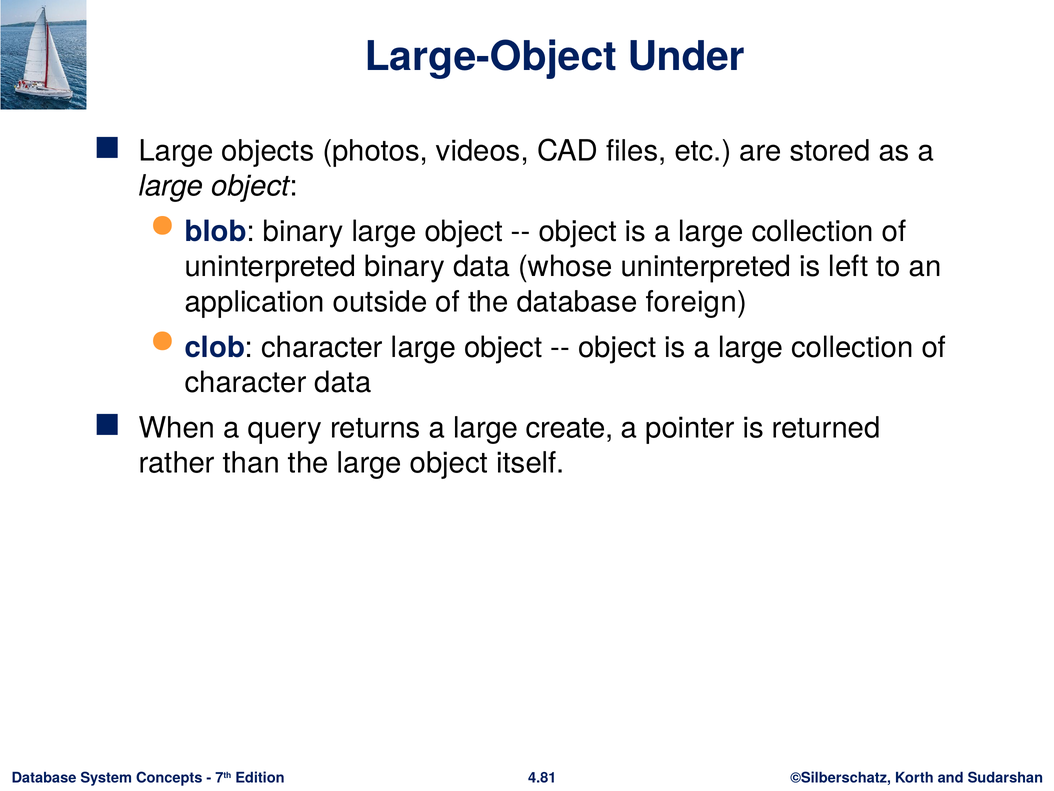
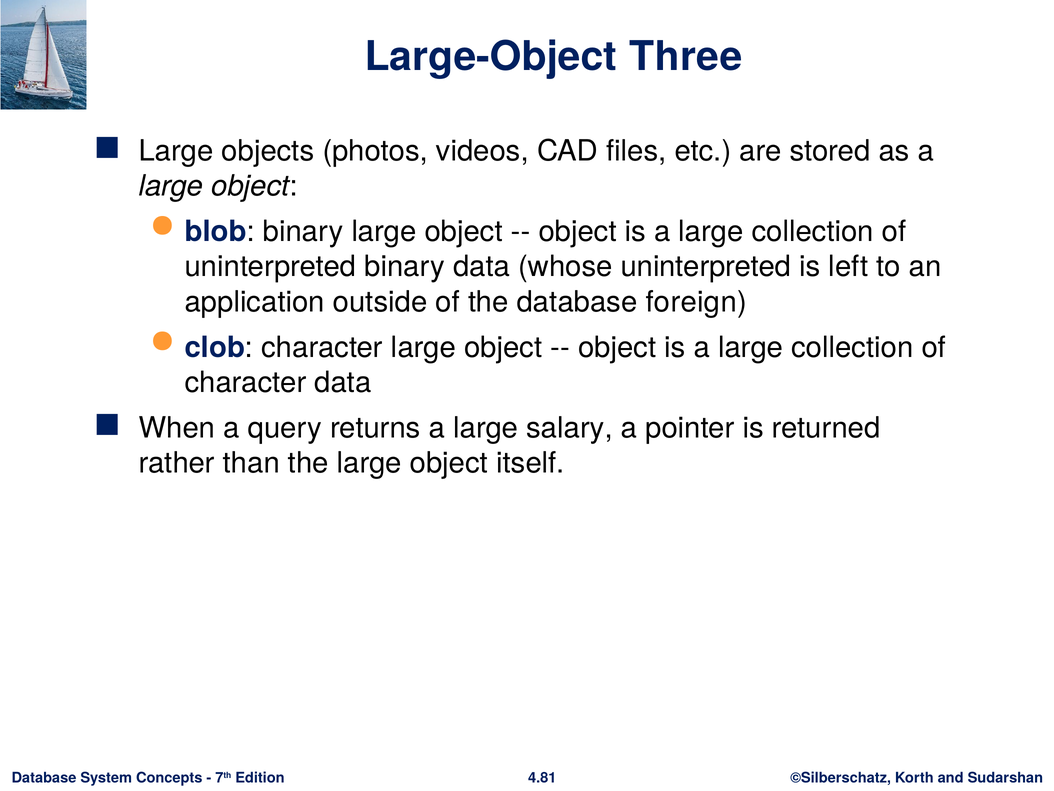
Under: Under -> Three
create: create -> salary
